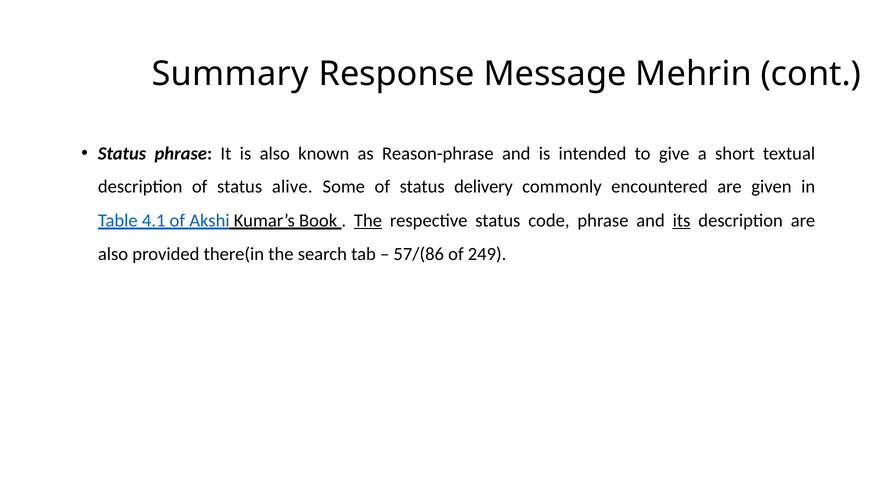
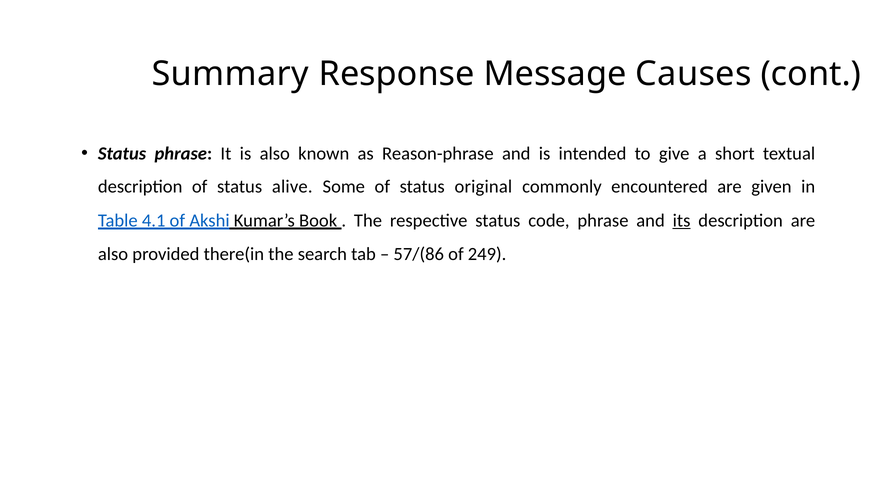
Mehrin: Mehrin -> Causes
delivery: delivery -> original
The at (368, 221) underline: present -> none
